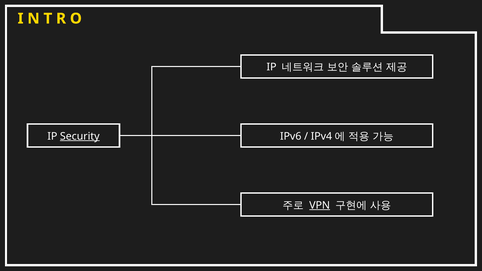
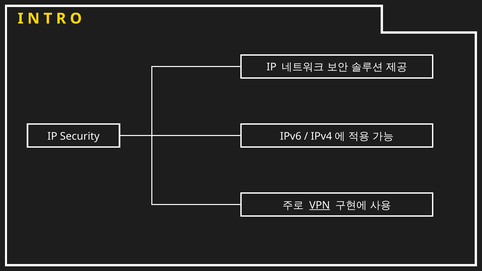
Security underline: present -> none
